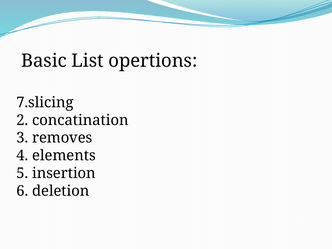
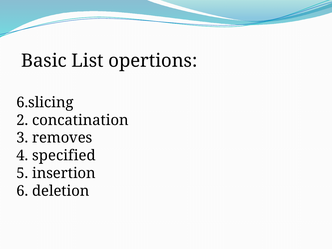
7.slicing: 7.slicing -> 6.slicing
elements: elements -> specified
